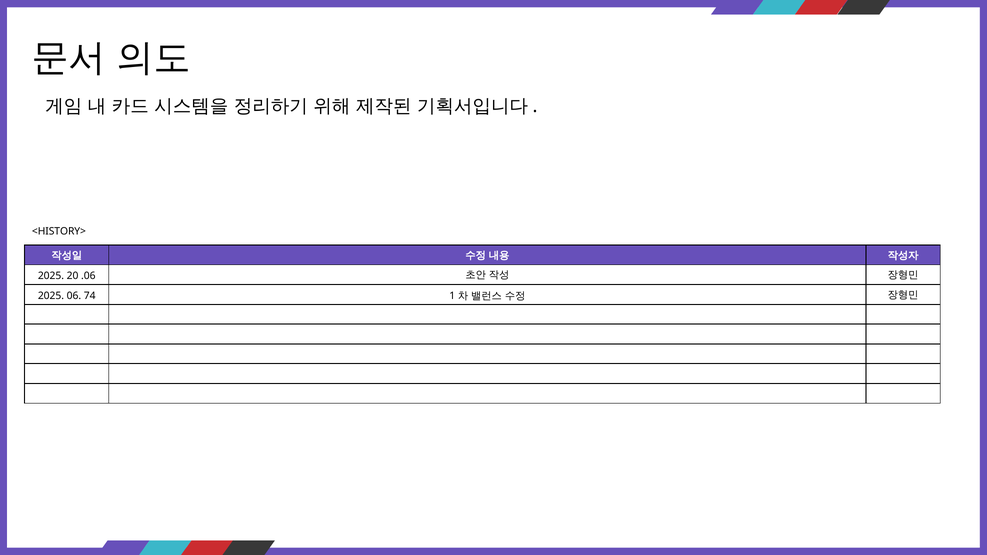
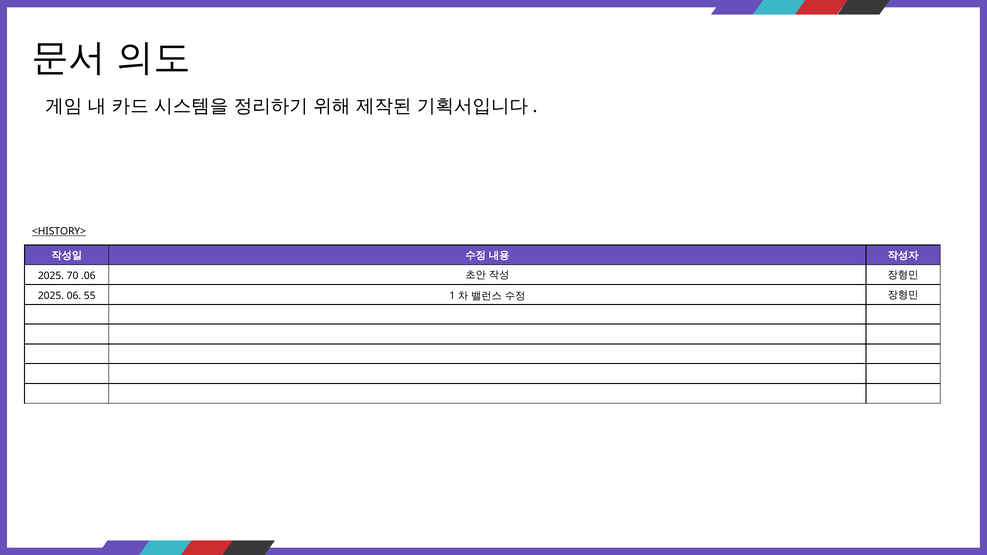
<HISTORY> underline: none -> present
20: 20 -> 70
74: 74 -> 55
